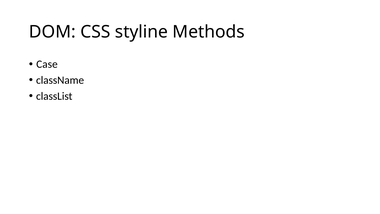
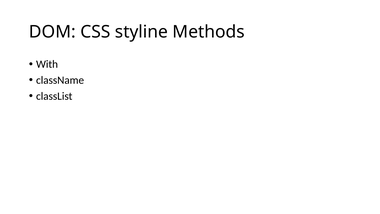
Case: Case -> With
